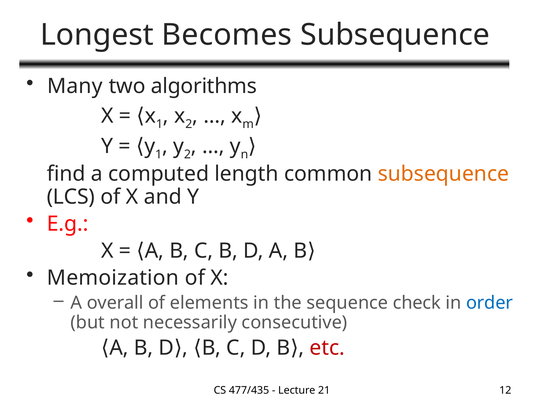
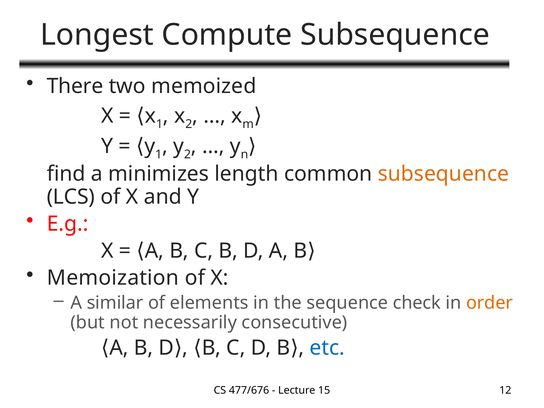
Becomes: Becomes -> Compute
Many: Many -> There
algorithms: algorithms -> memoized
computed: computed -> minimizes
overall: overall -> similar
order colour: blue -> orange
etc colour: red -> blue
477/435: 477/435 -> 477/676
21: 21 -> 15
